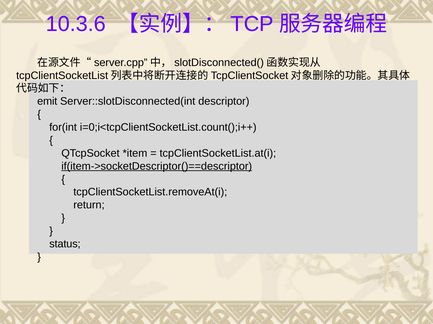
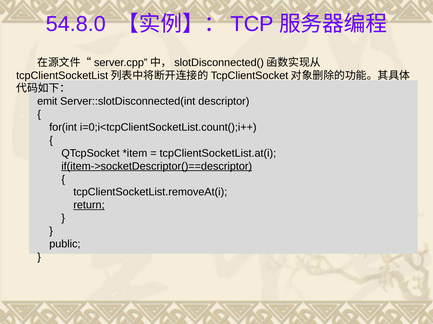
10.3.6: 10.3.6 -> 54.8.0
return underline: none -> present
status: status -> public
